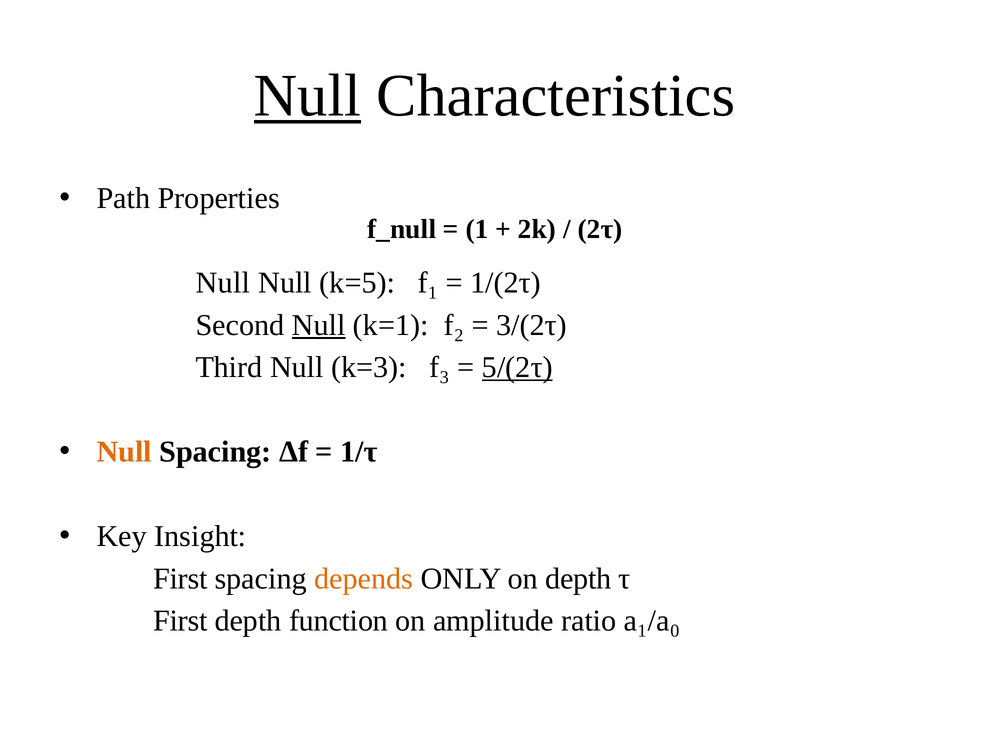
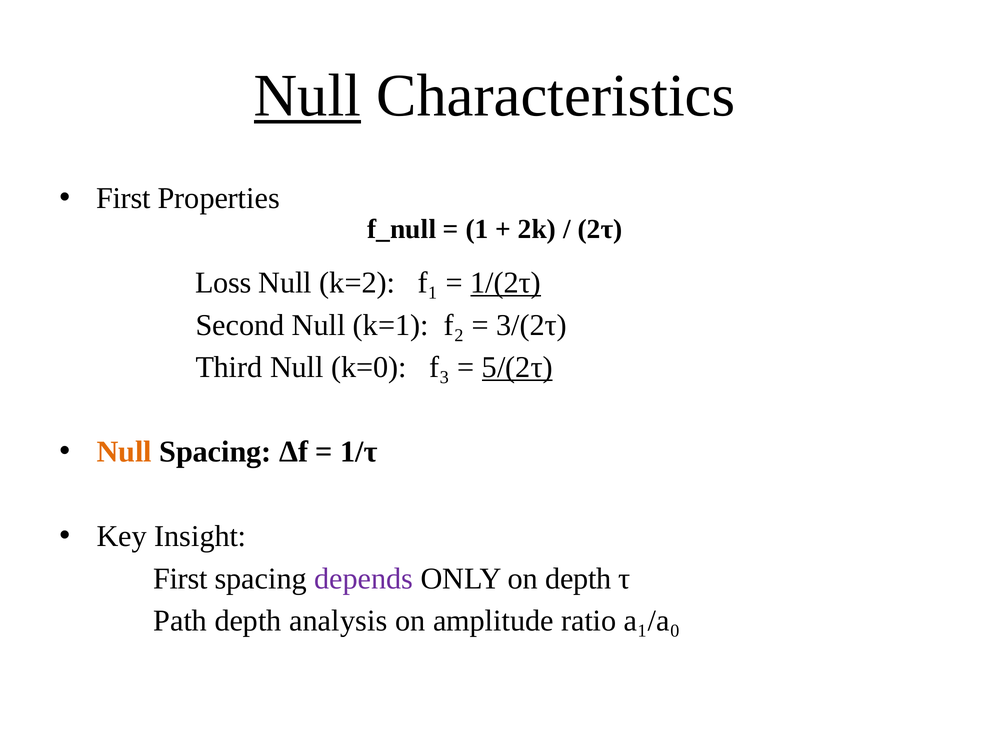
Path at (123, 198): Path -> First
Null at (223, 283): Null -> Loss
k=5: k=5 -> k=2
1/(2τ underline: none -> present
Null at (319, 325) underline: present -> none
k=3: k=3 -> k=0
depends colour: orange -> purple
First at (180, 621): First -> Path
function: function -> analysis
